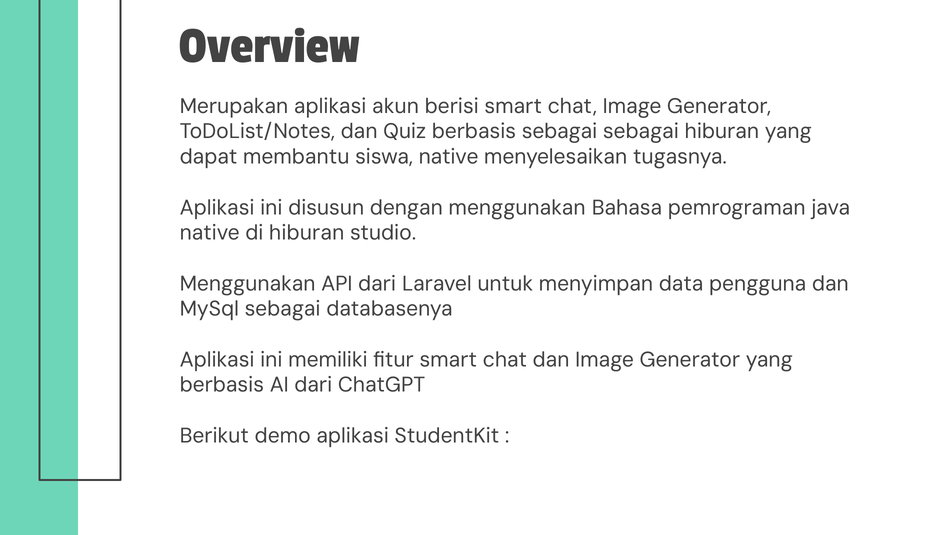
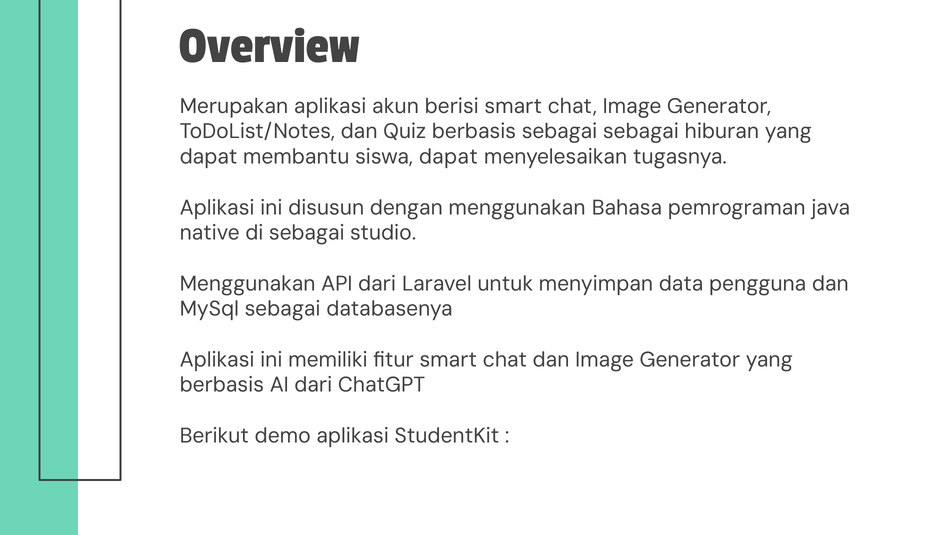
siswa native: native -> dapat
di hiburan: hiburan -> sebagai
